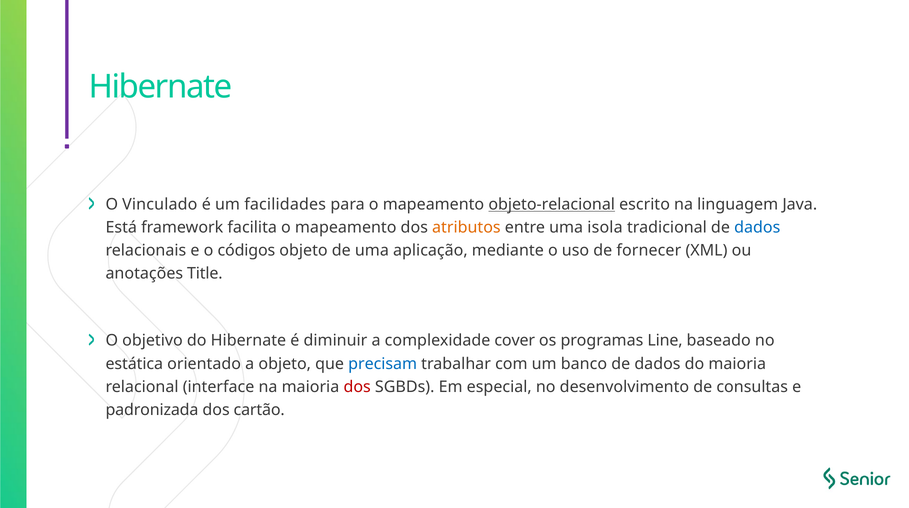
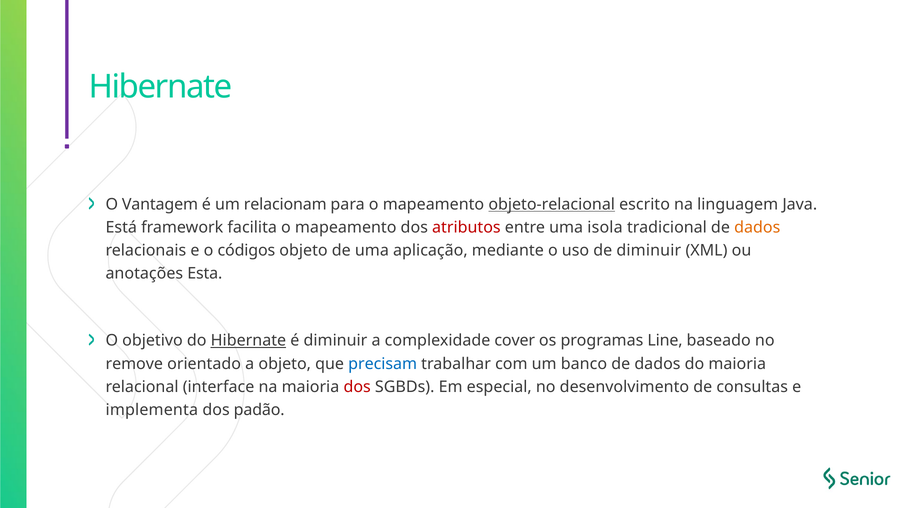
Vinculado: Vinculado -> Vantagem
facilidades: facilidades -> relacionam
atributos colour: orange -> red
dados at (757, 227) colour: blue -> orange
de fornecer: fornecer -> diminuir
Title: Title -> Esta
Hibernate at (248, 341) underline: none -> present
estática: estática -> remove
padronizada: padronizada -> implementa
cartão: cartão -> padão
